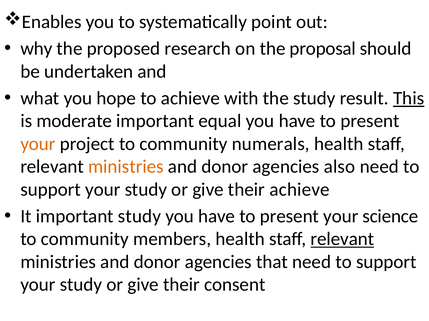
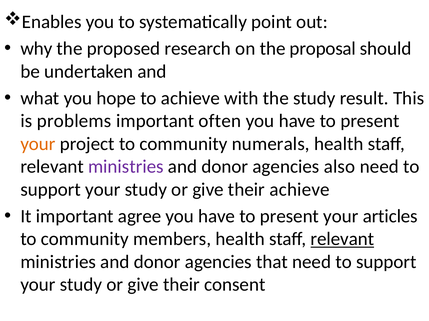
This underline: present -> none
moderate: moderate -> problems
equal: equal -> often
ministries at (126, 167) colour: orange -> purple
important study: study -> agree
science: science -> articles
